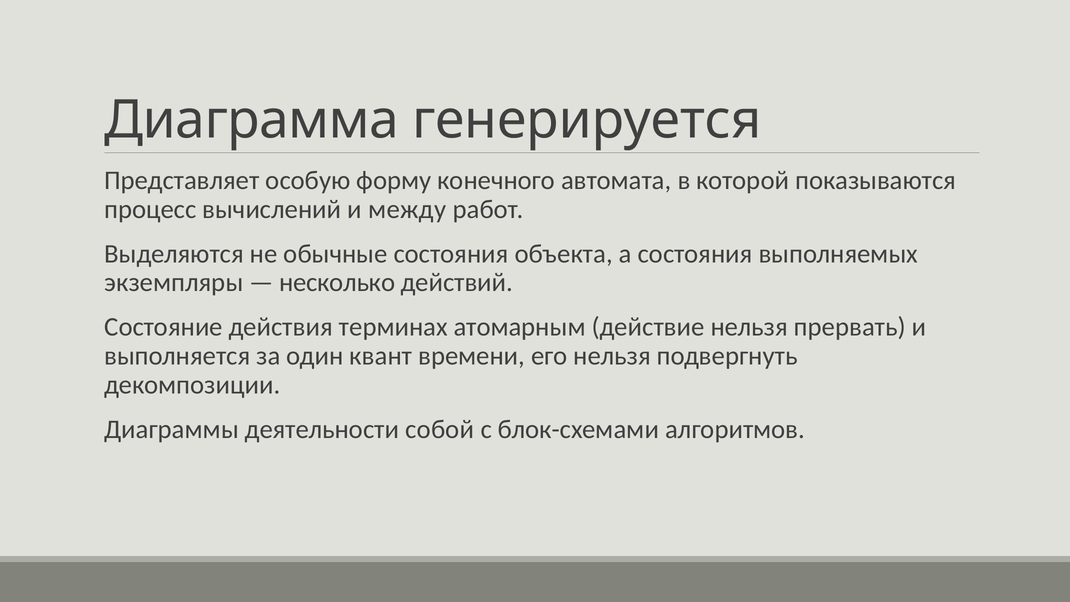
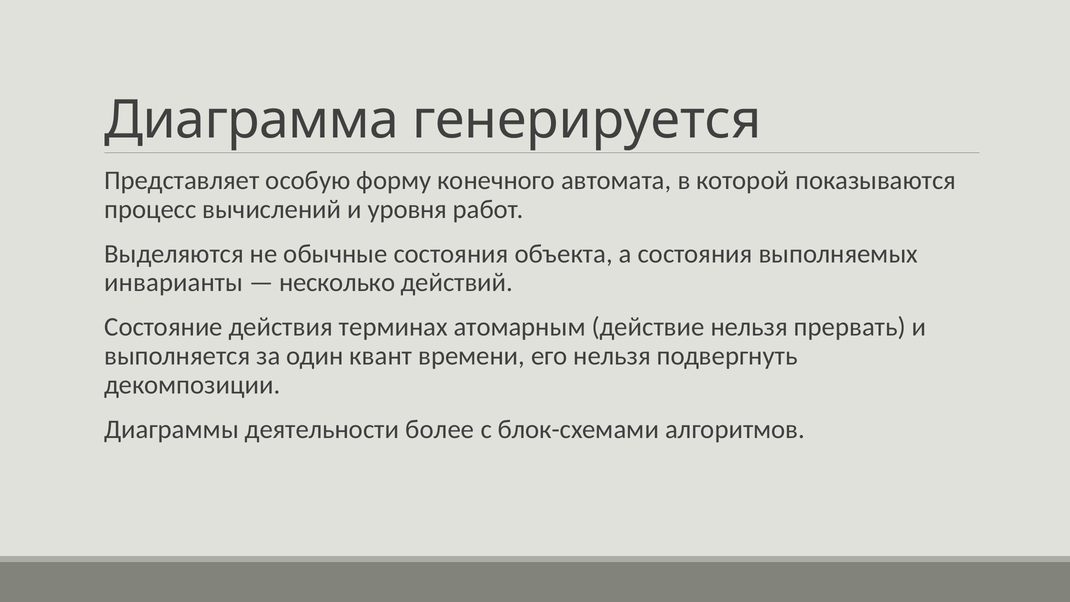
между: между -> уровня
экземпляры: экземпляры -> инварианты
собой: собой -> более
